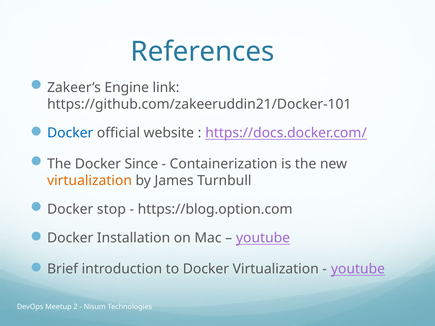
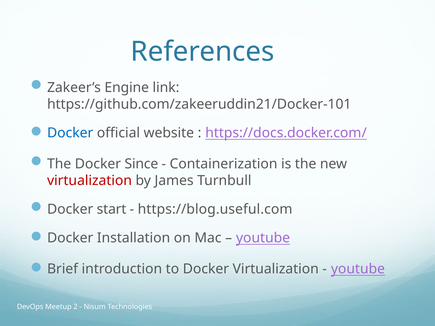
virtualization at (90, 181) colour: orange -> red
stop: stop -> start
https://blog.option.com: https://blog.option.com -> https://blog.useful.com
